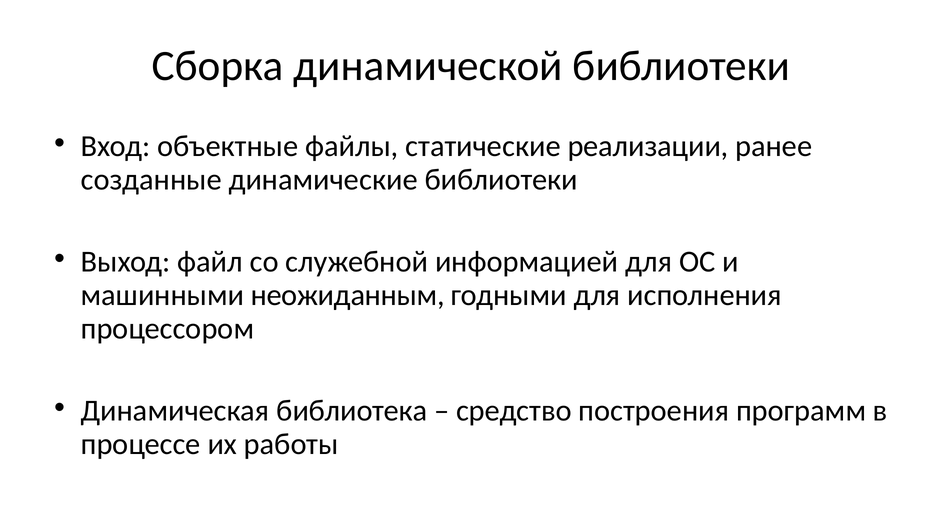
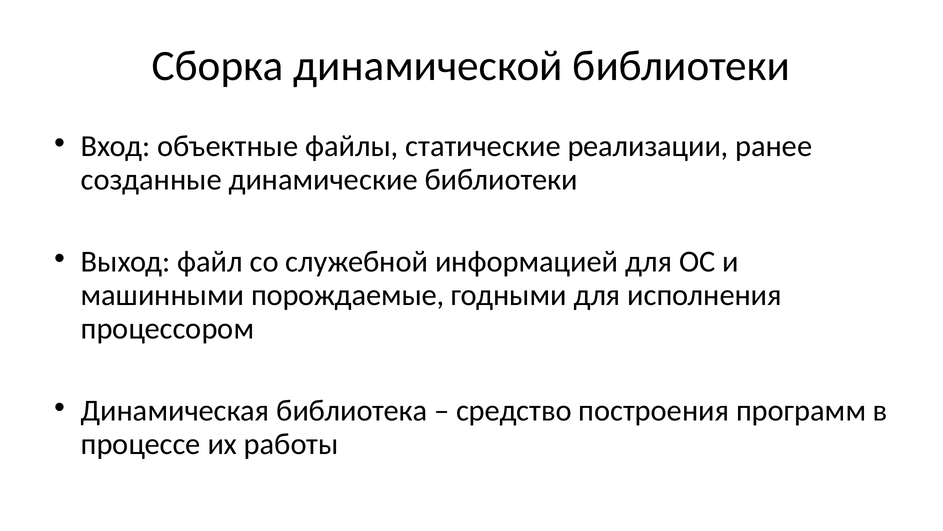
неожиданным: неожиданным -> порождаемые
